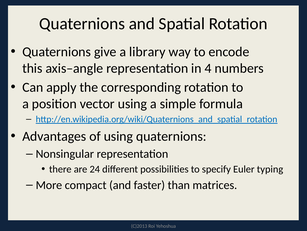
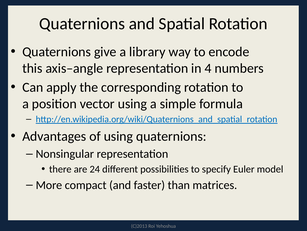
typing: typing -> model
